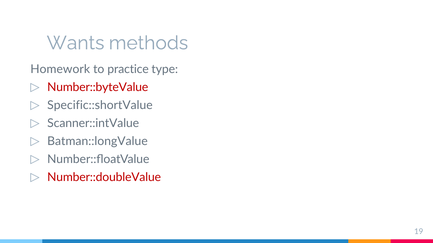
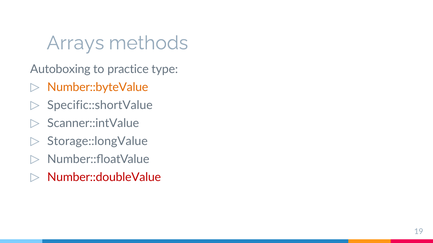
Wants: Wants -> Arrays
Homework: Homework -> Autoboxing
Number::byteValue colour: red -> orange
Batman::longValue: Batman::longValue -> Storage::longValue
